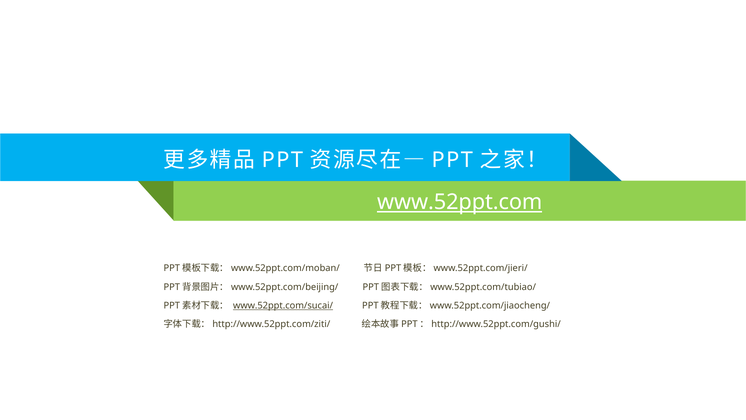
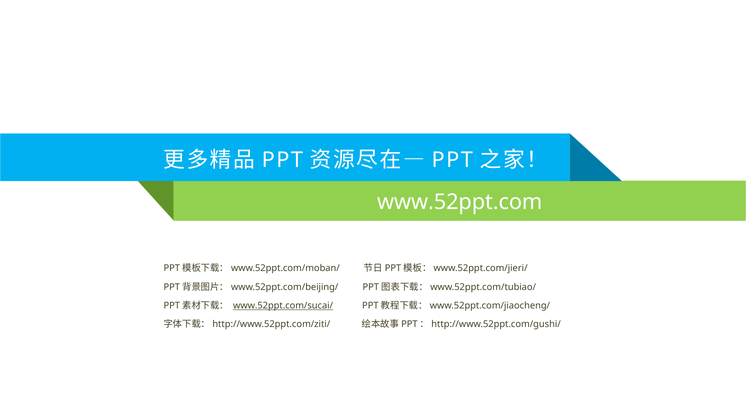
www.52ppt.com underline: present -> none
